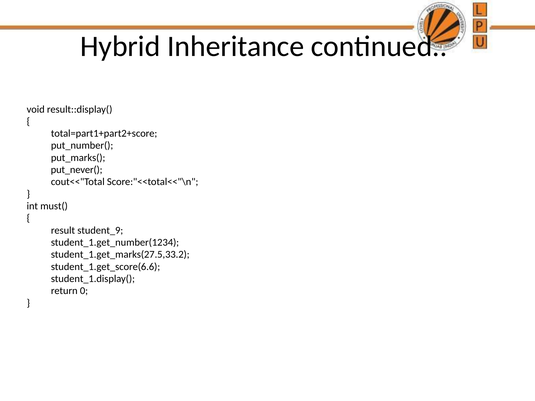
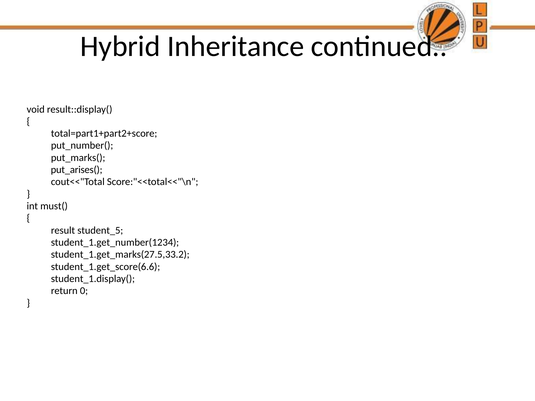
put_never(: put_never( -> put_arises(
student_9: student_9 -> student_5
